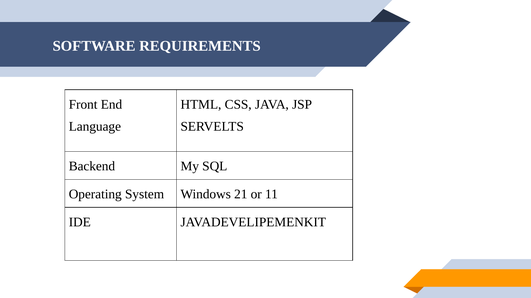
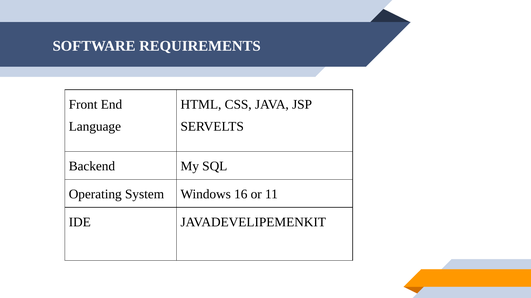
21: 21 -> 16
